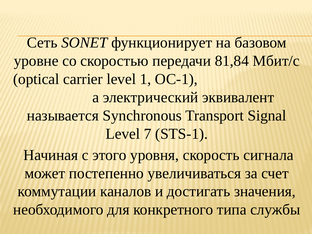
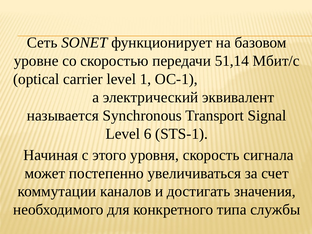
81,84: 81,84 -> 51,14
7: 7 -> 6
